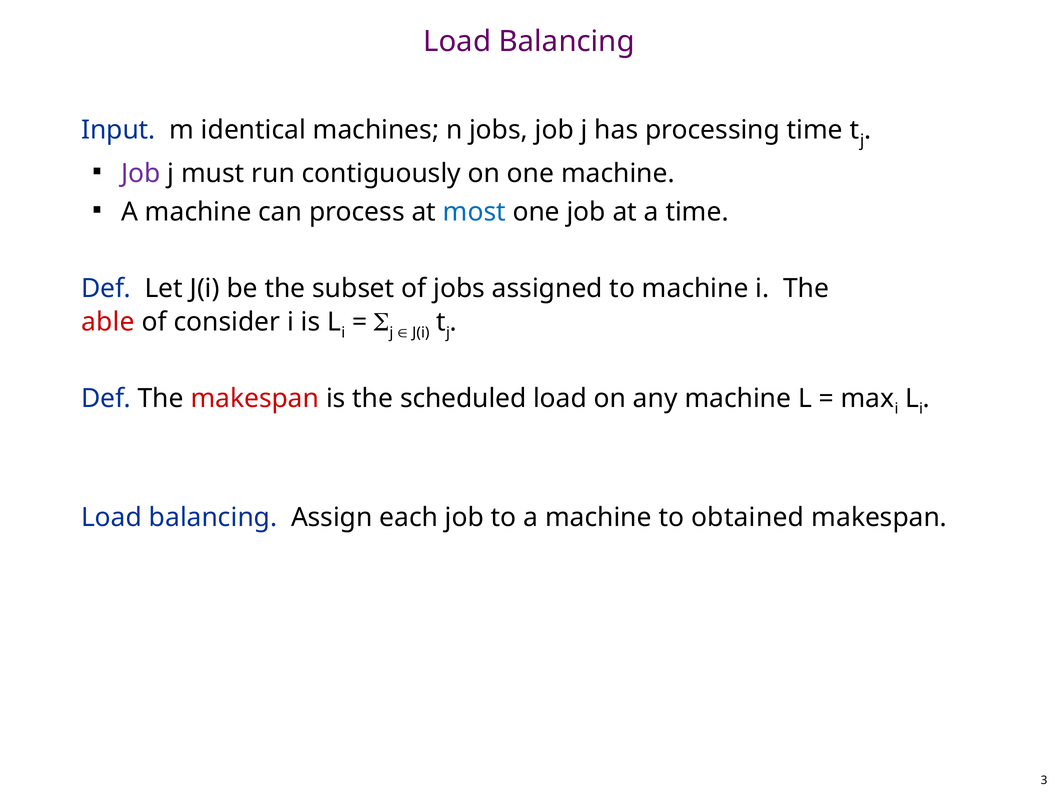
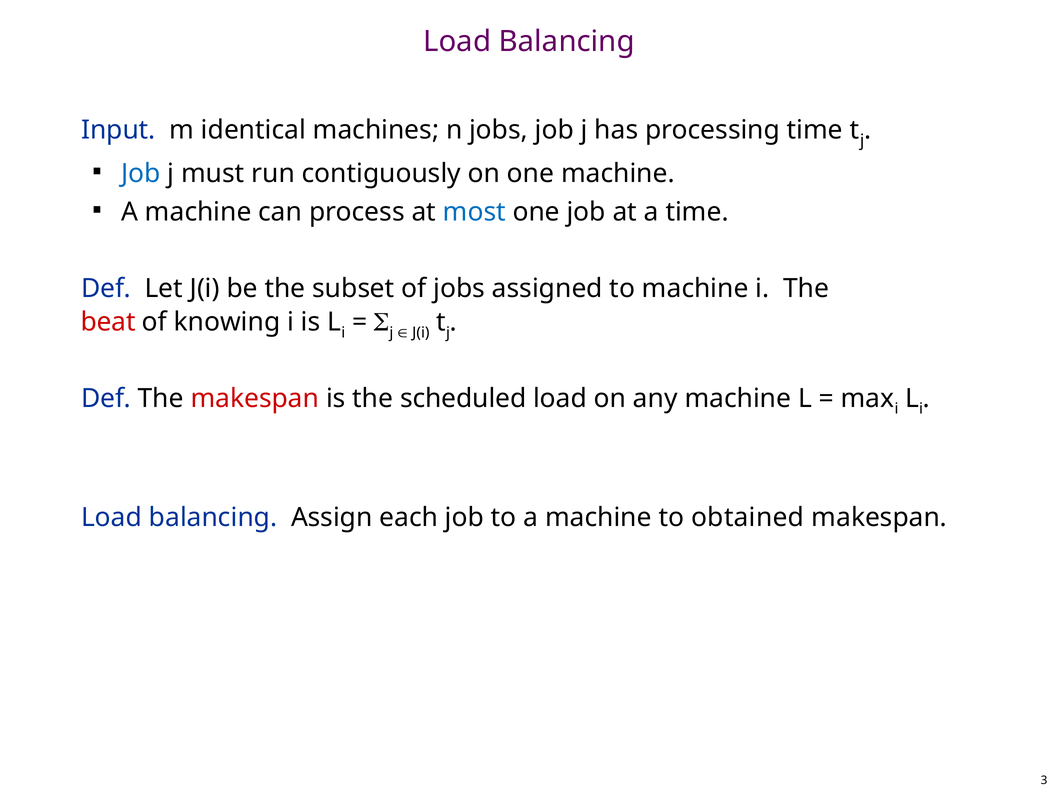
Job at (141, 174) colour: purple -> blue
able: able -> beat
consider: consider -> knowing
